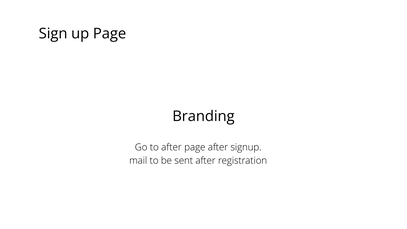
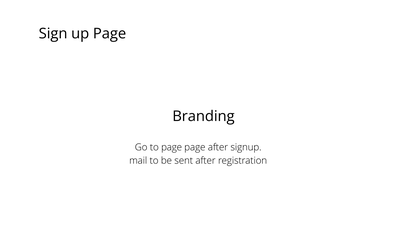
to after: after -> page
